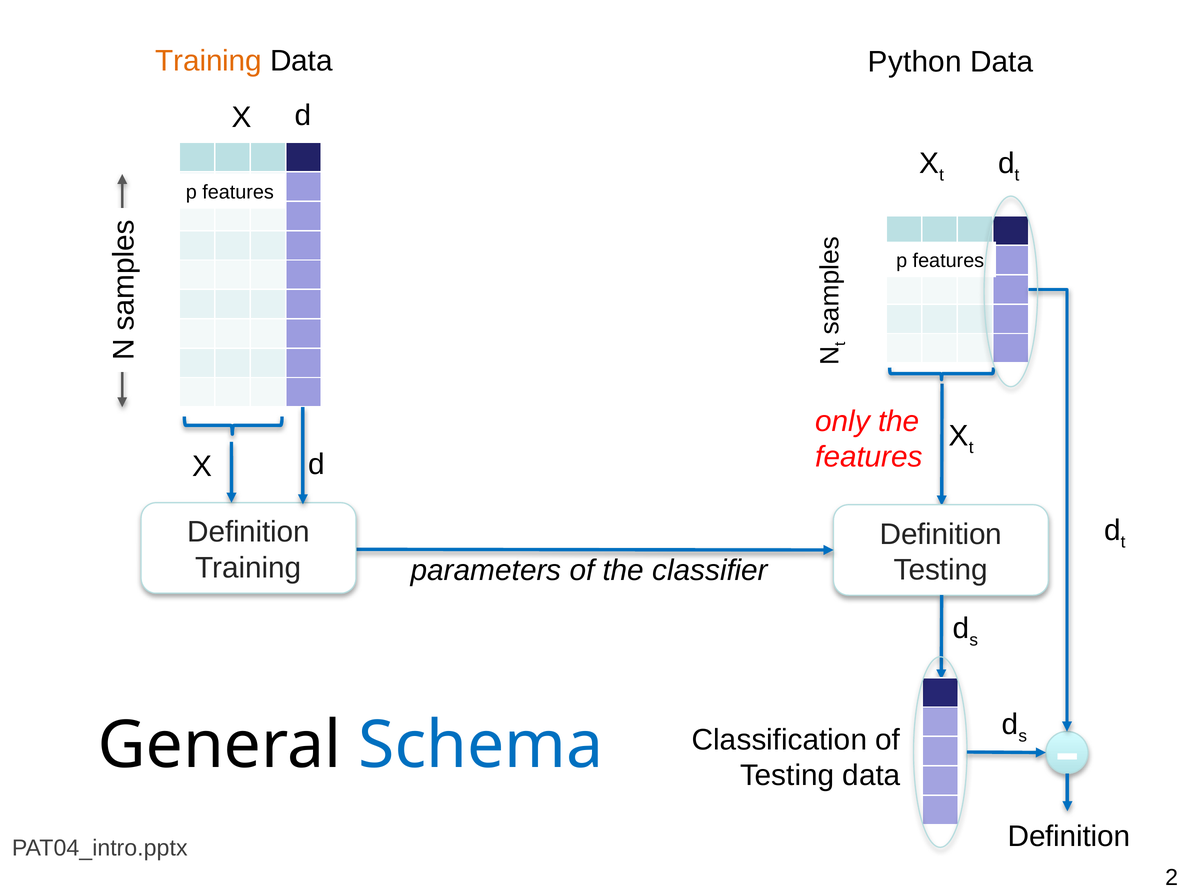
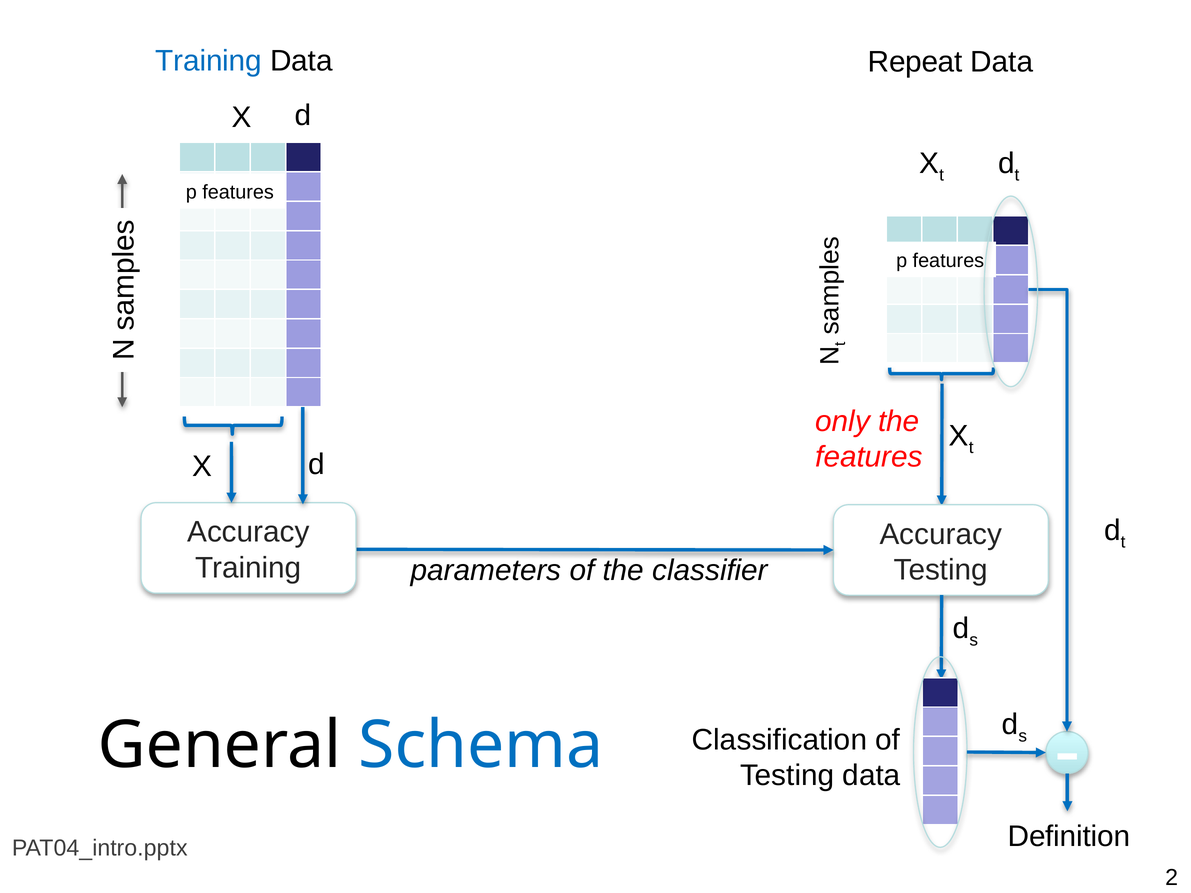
Training at (209, 61) colour: orange -> blue
Python: Python -> Repeat
Definition at (249, 532): Definition -> Accuracy
Definition at (941, 534): Definition -> Accuracy
